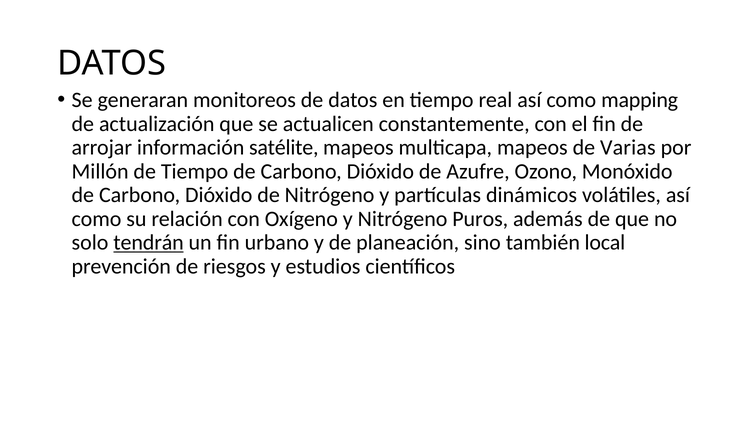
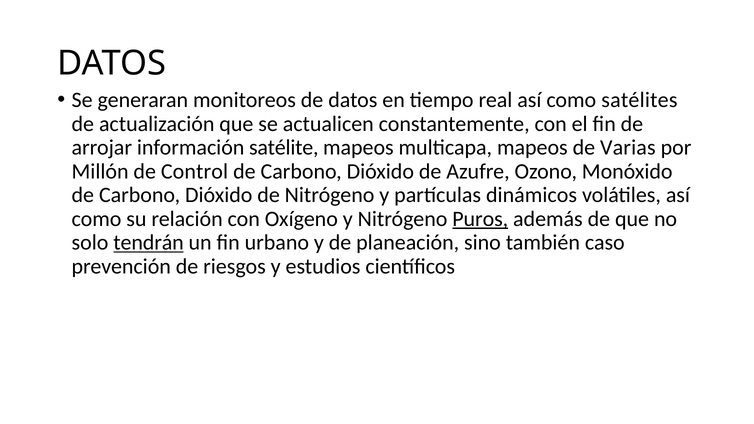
mapping: mapping -> satélites
de Tiempo: Tiempo -> Control
Puros underline: none -> present
local: local -> caso
